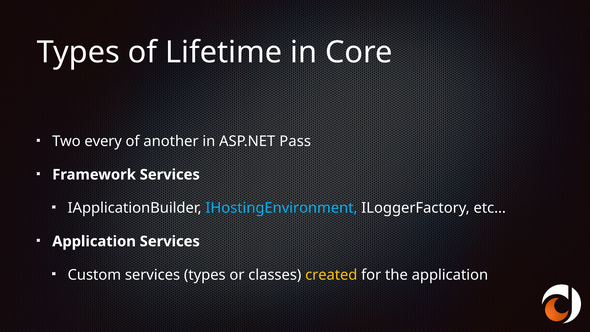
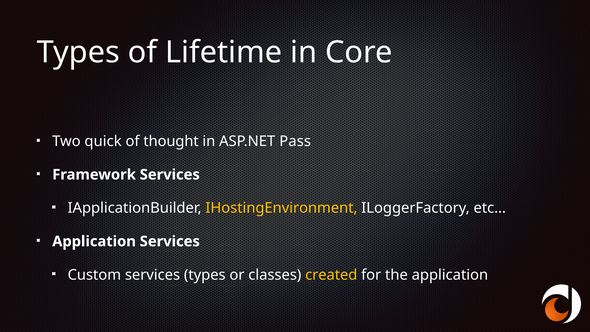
every: every -> quick
another: another -> thought
IHostingEnvironment colour: light blue -> yellow
